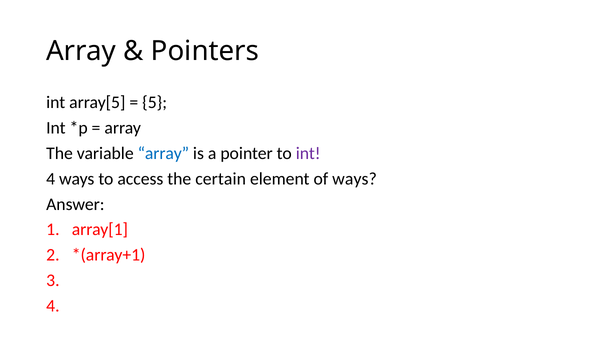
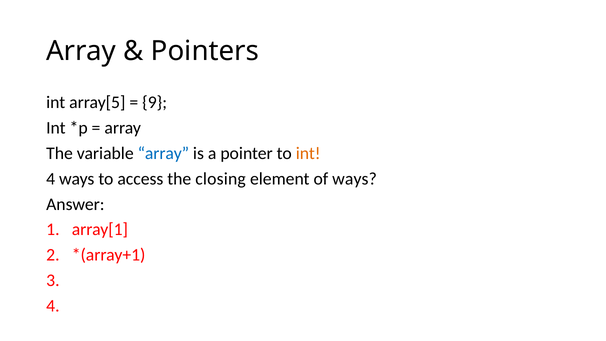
5: 5 -> 9
int at (308, 153) colour: purple -> orange
certain: certain -> closing
